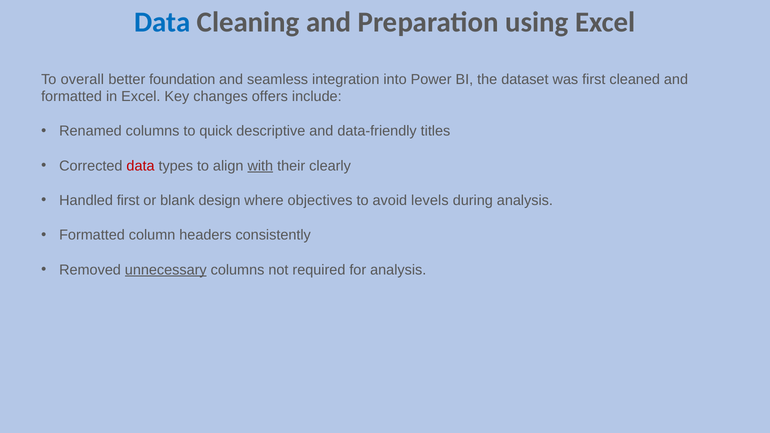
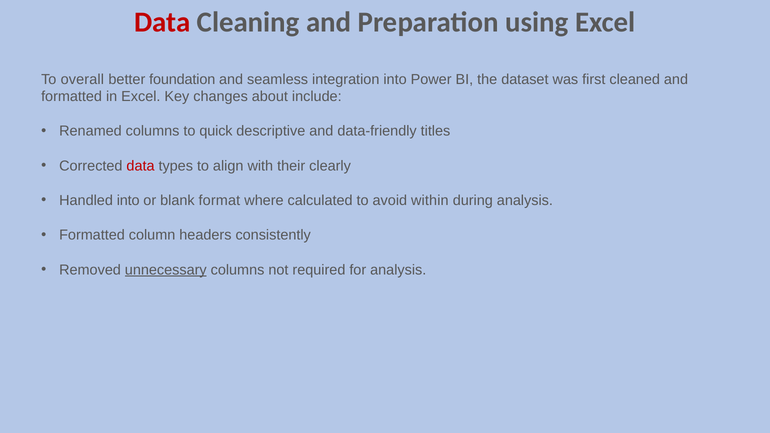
Data at (162, 22) colour: blue -> red
offers: offers -> about
with underline: present -> none
Handled first: first -> into
design: design -> format
objectives: objectives -> calculated
levels: levels -> within
